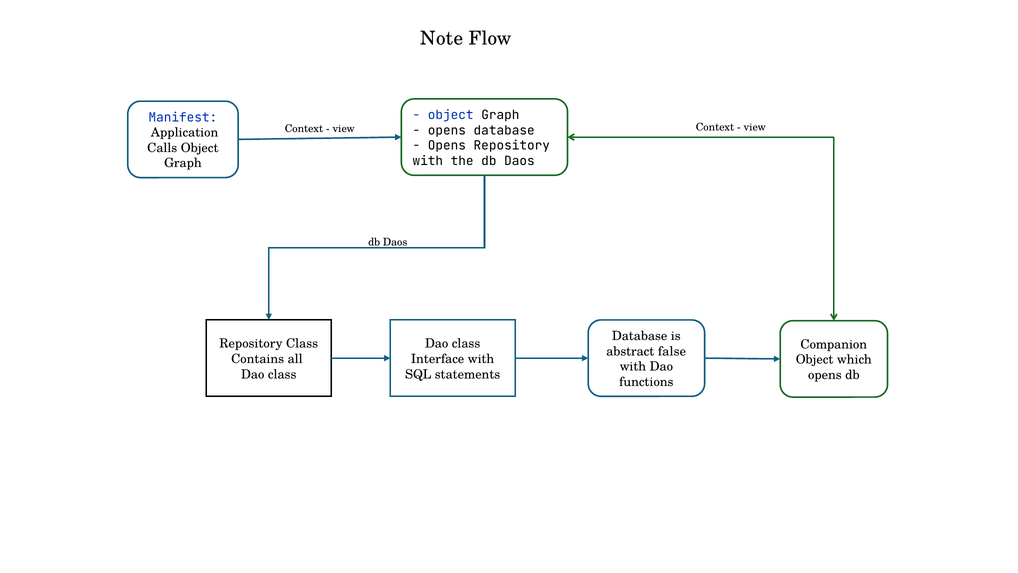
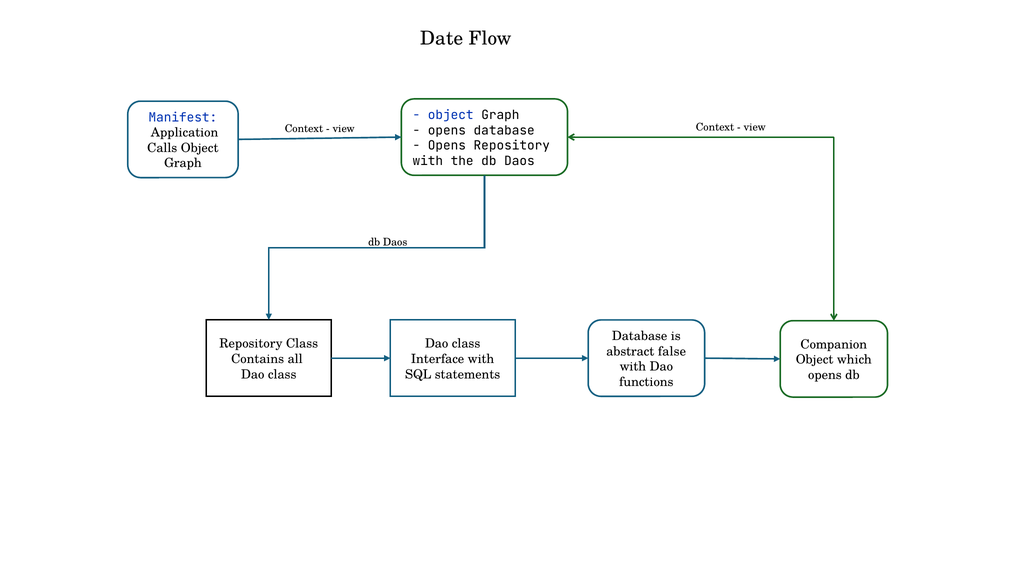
Note: Note -> Date
